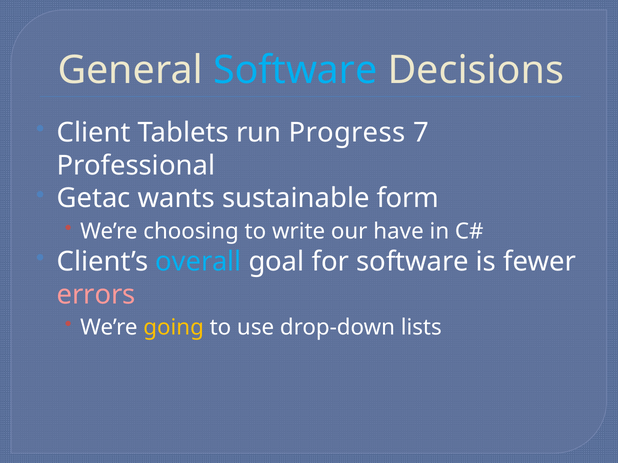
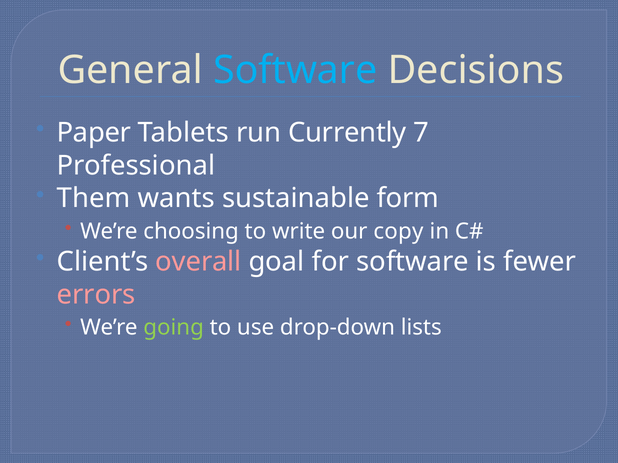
Client: Client -> Paper
Progress: Progress -> Currently
Getac: Getac -> Them
have: have -> copy
overall colour: light blue -> pink
going colour: yellow -> light green
